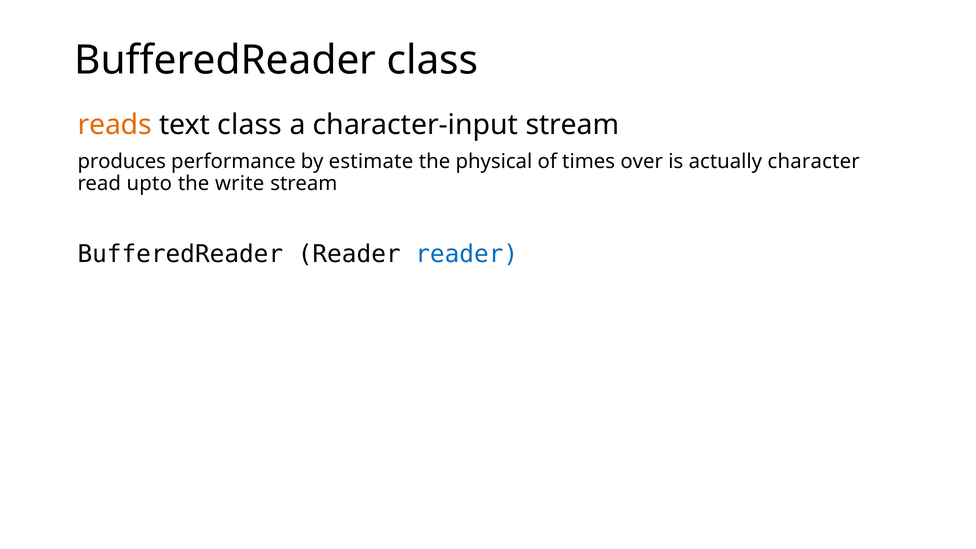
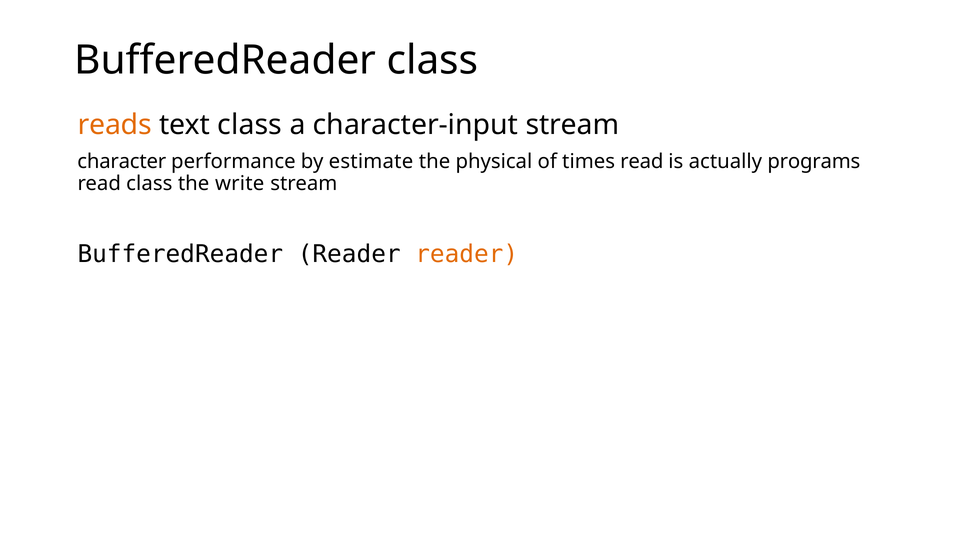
produces: produces -> character
times over: over -> read
character: character -> programs
read upto: upto -> class
reader at (467, 254) colour: blue -> orange
